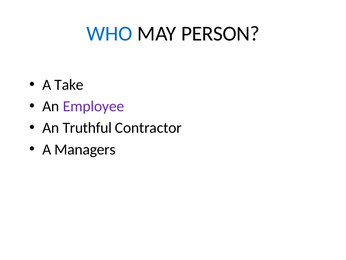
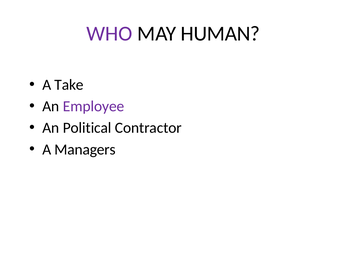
WHO colour: blue -> purple
PERSON: PERSON -> HUMAN
Truthful: Truthful -> Political
